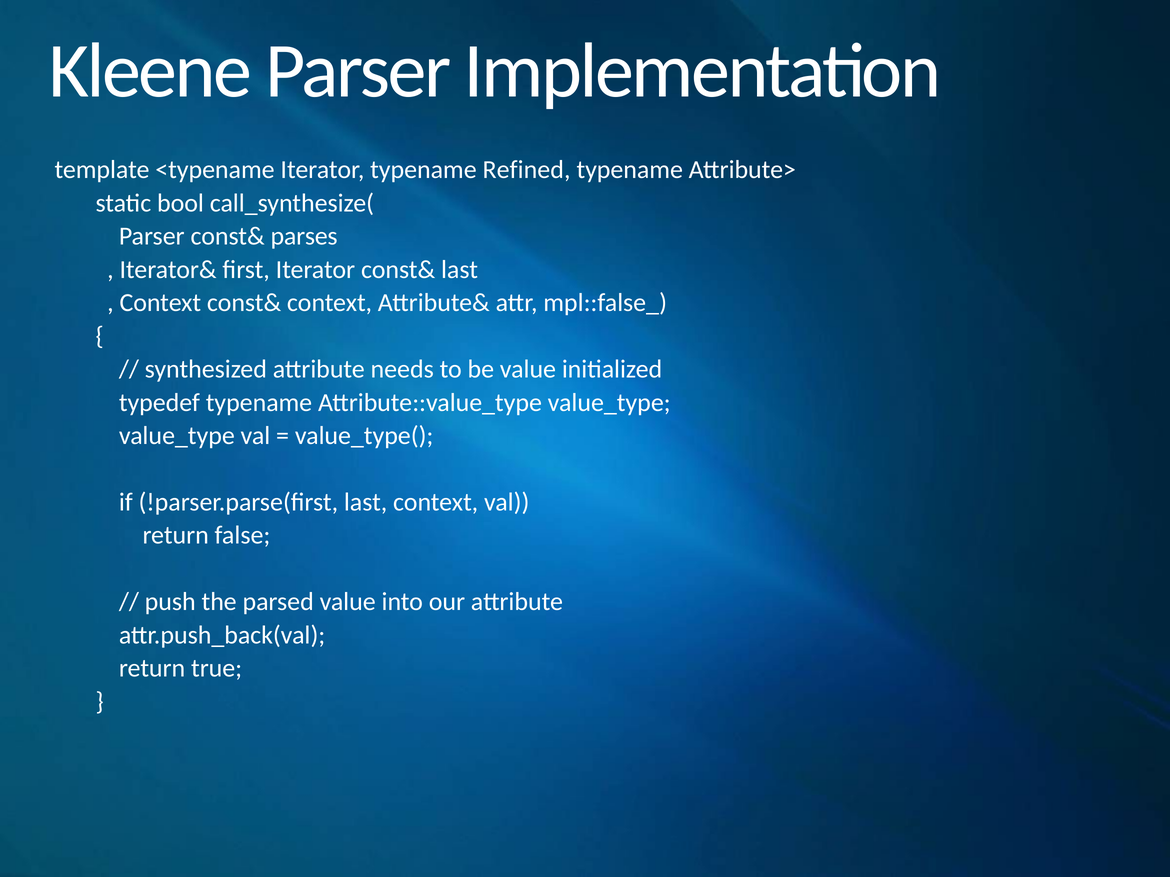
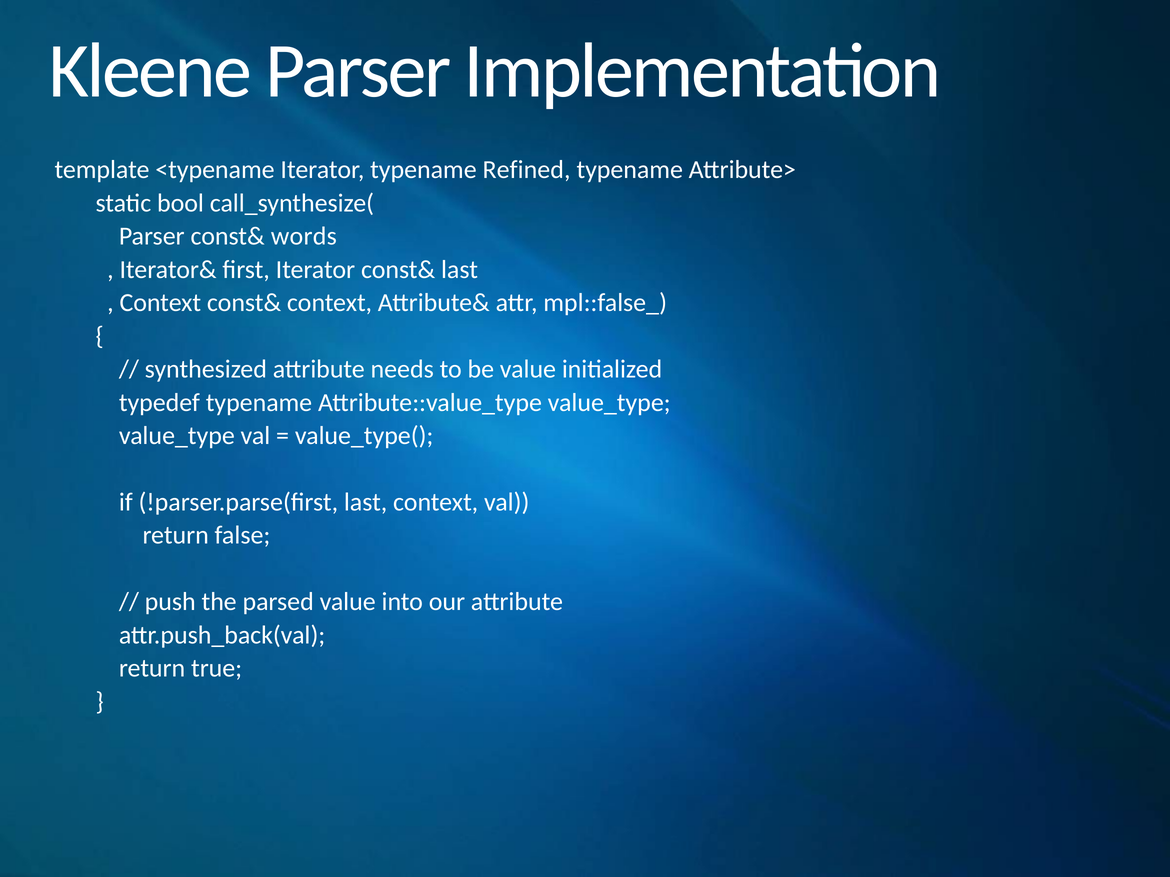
parses: parses -> words
